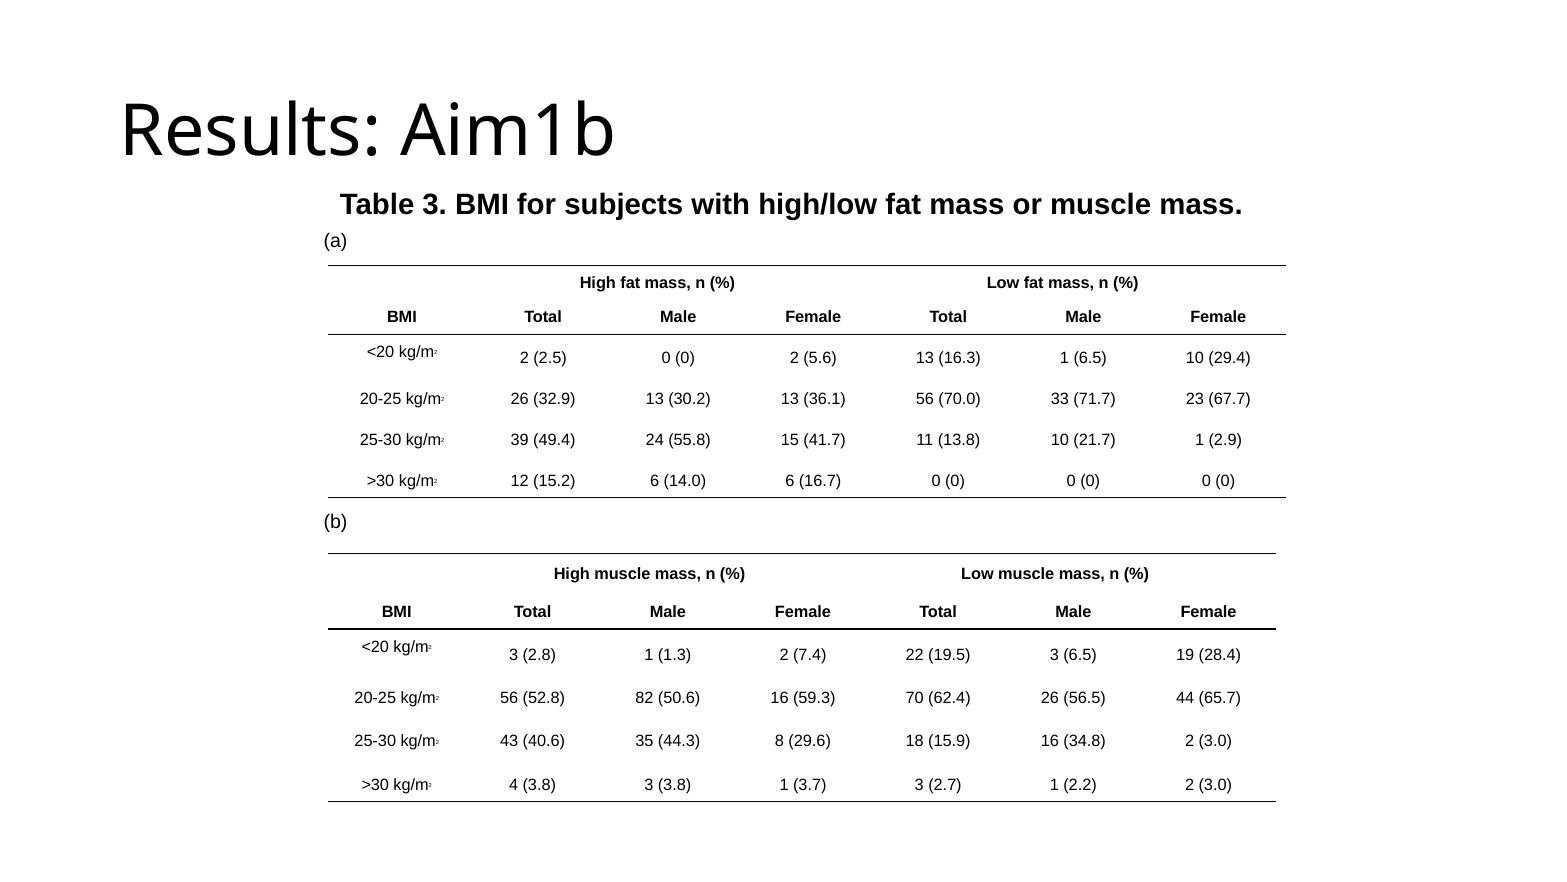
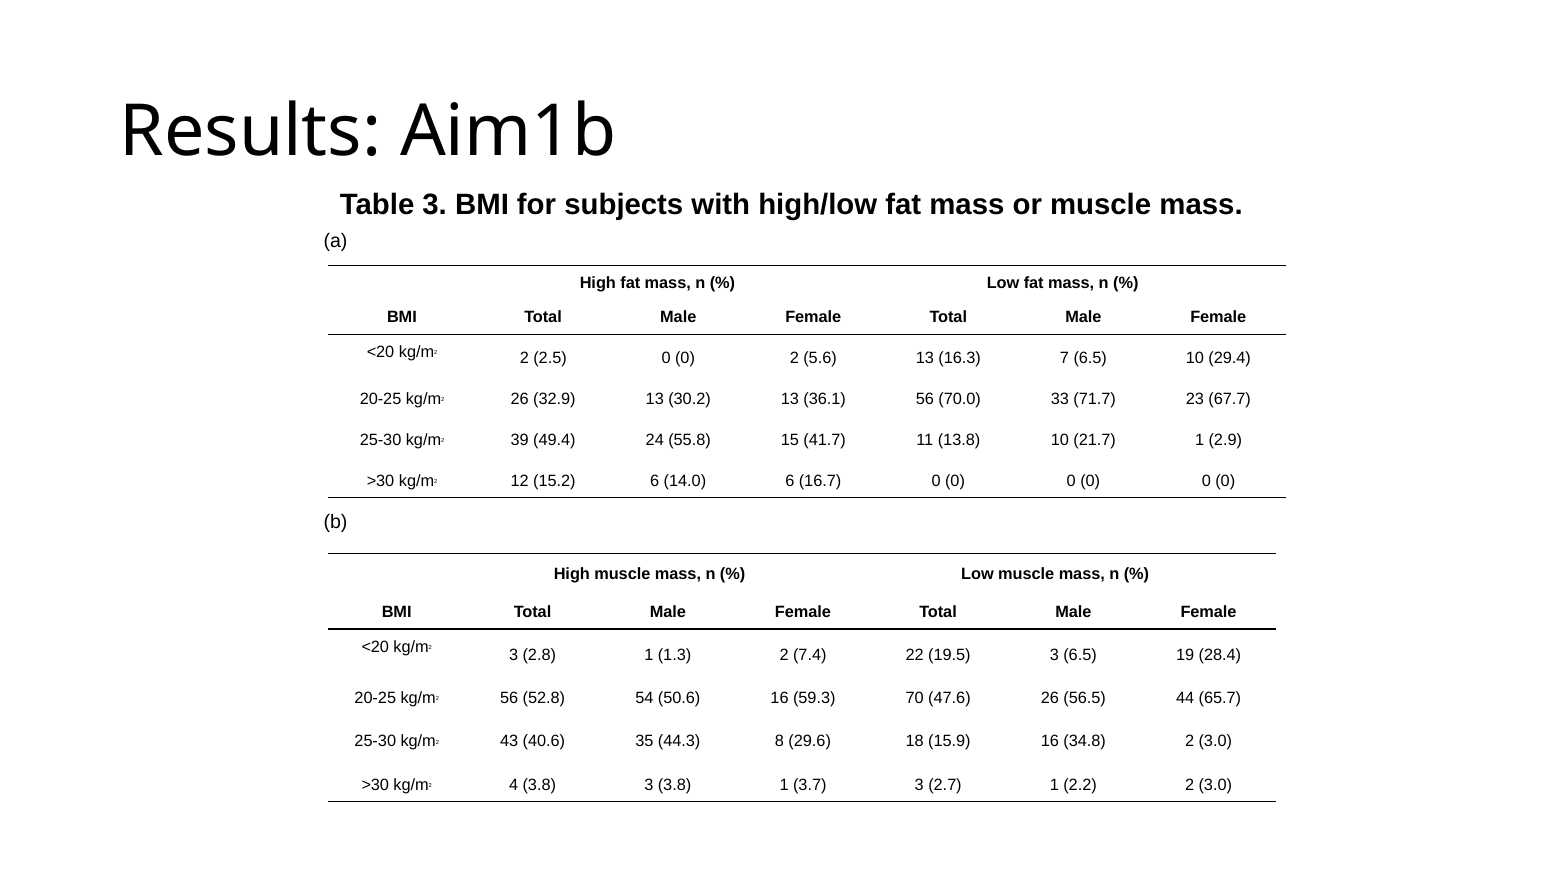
16.3 1: 1 -> 7
82: 82 -> 54
62.4: 62.4 -> 47.6
